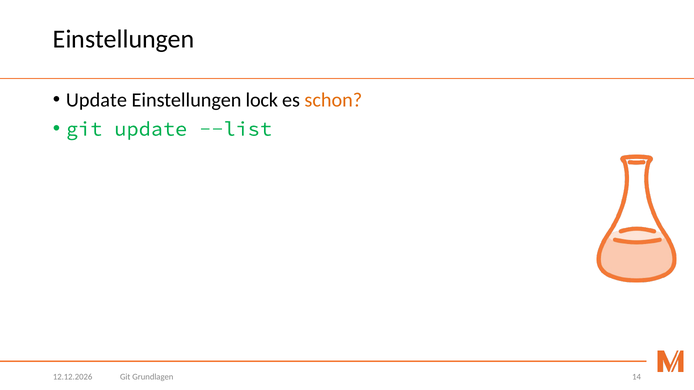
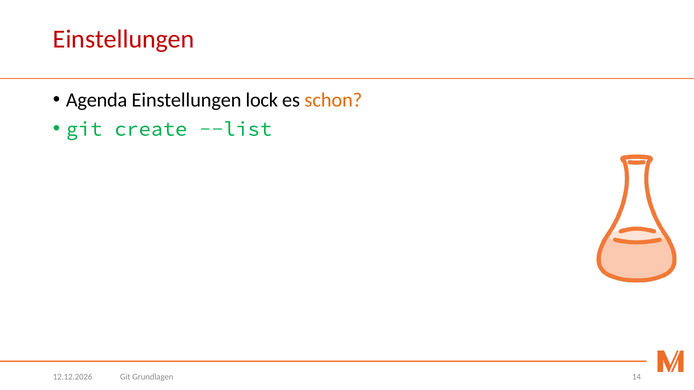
Einstellungen at (124, 39) colour: black -> red
Update at (96, 100): Update -> Agenda
git update: update -> create
